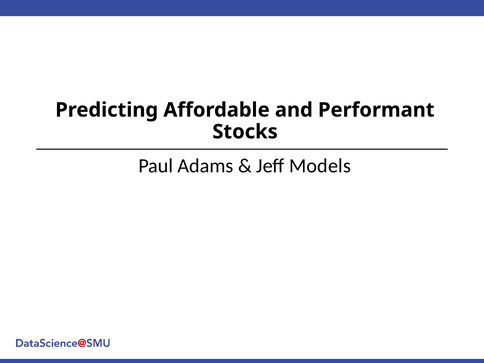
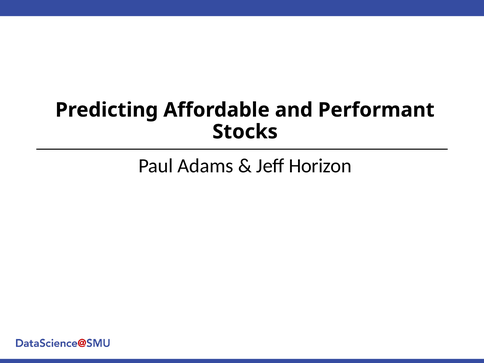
Models: Models -> Horizon
